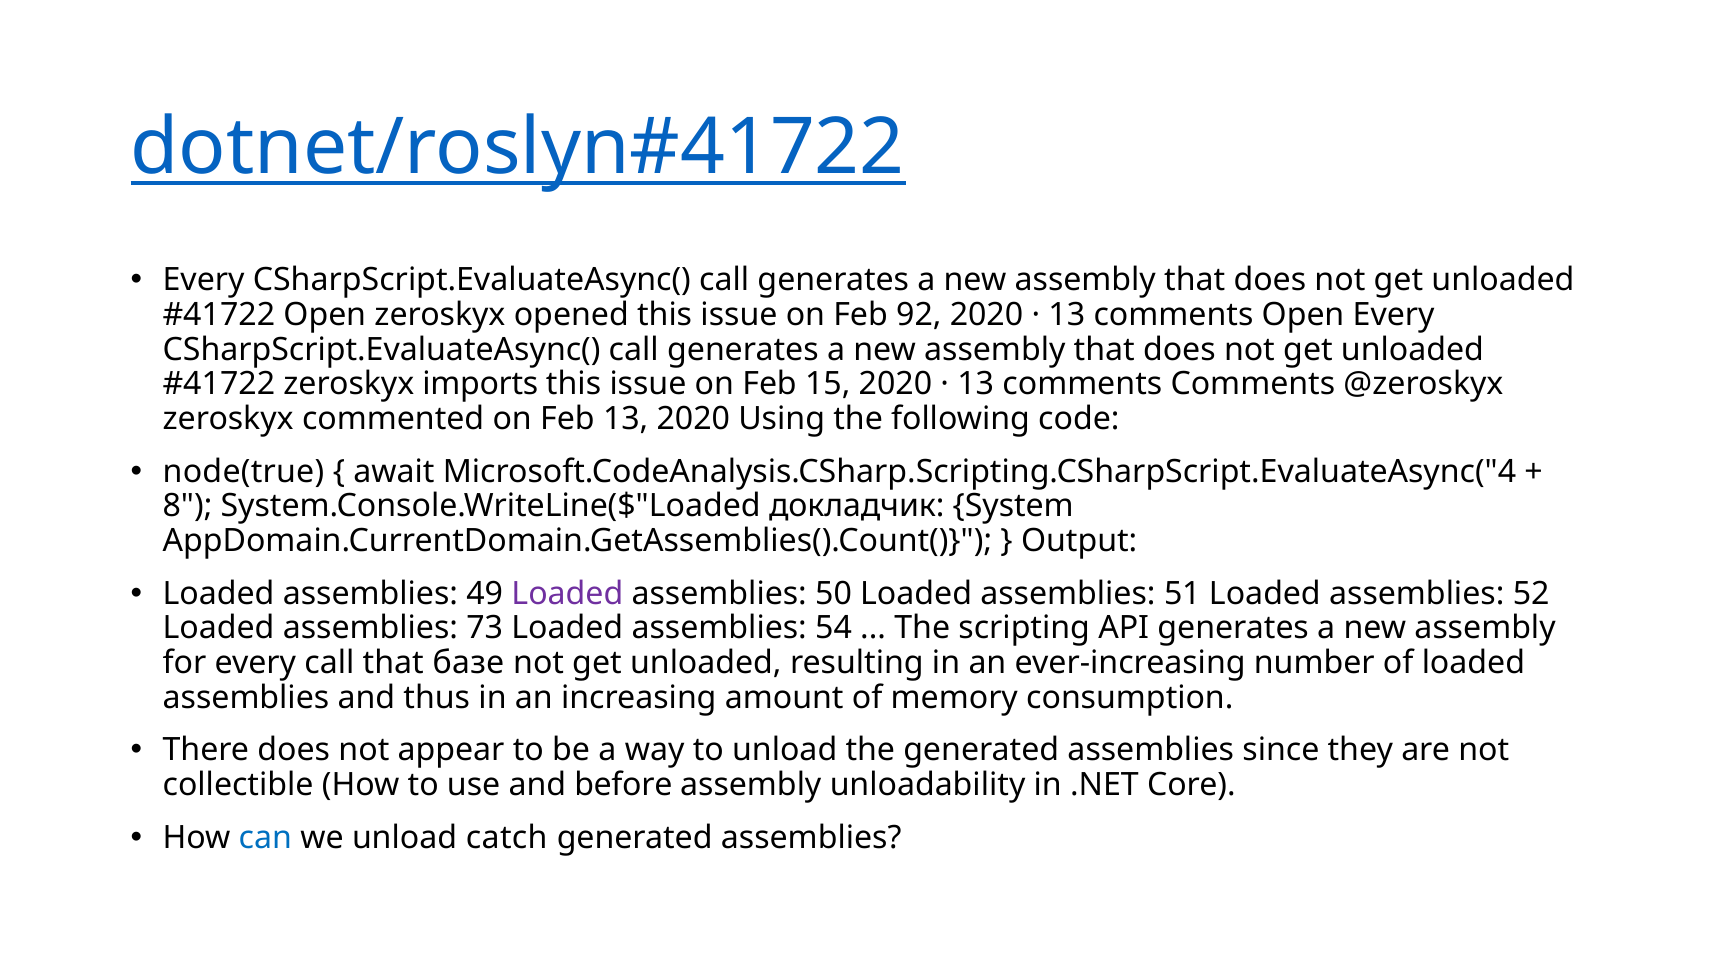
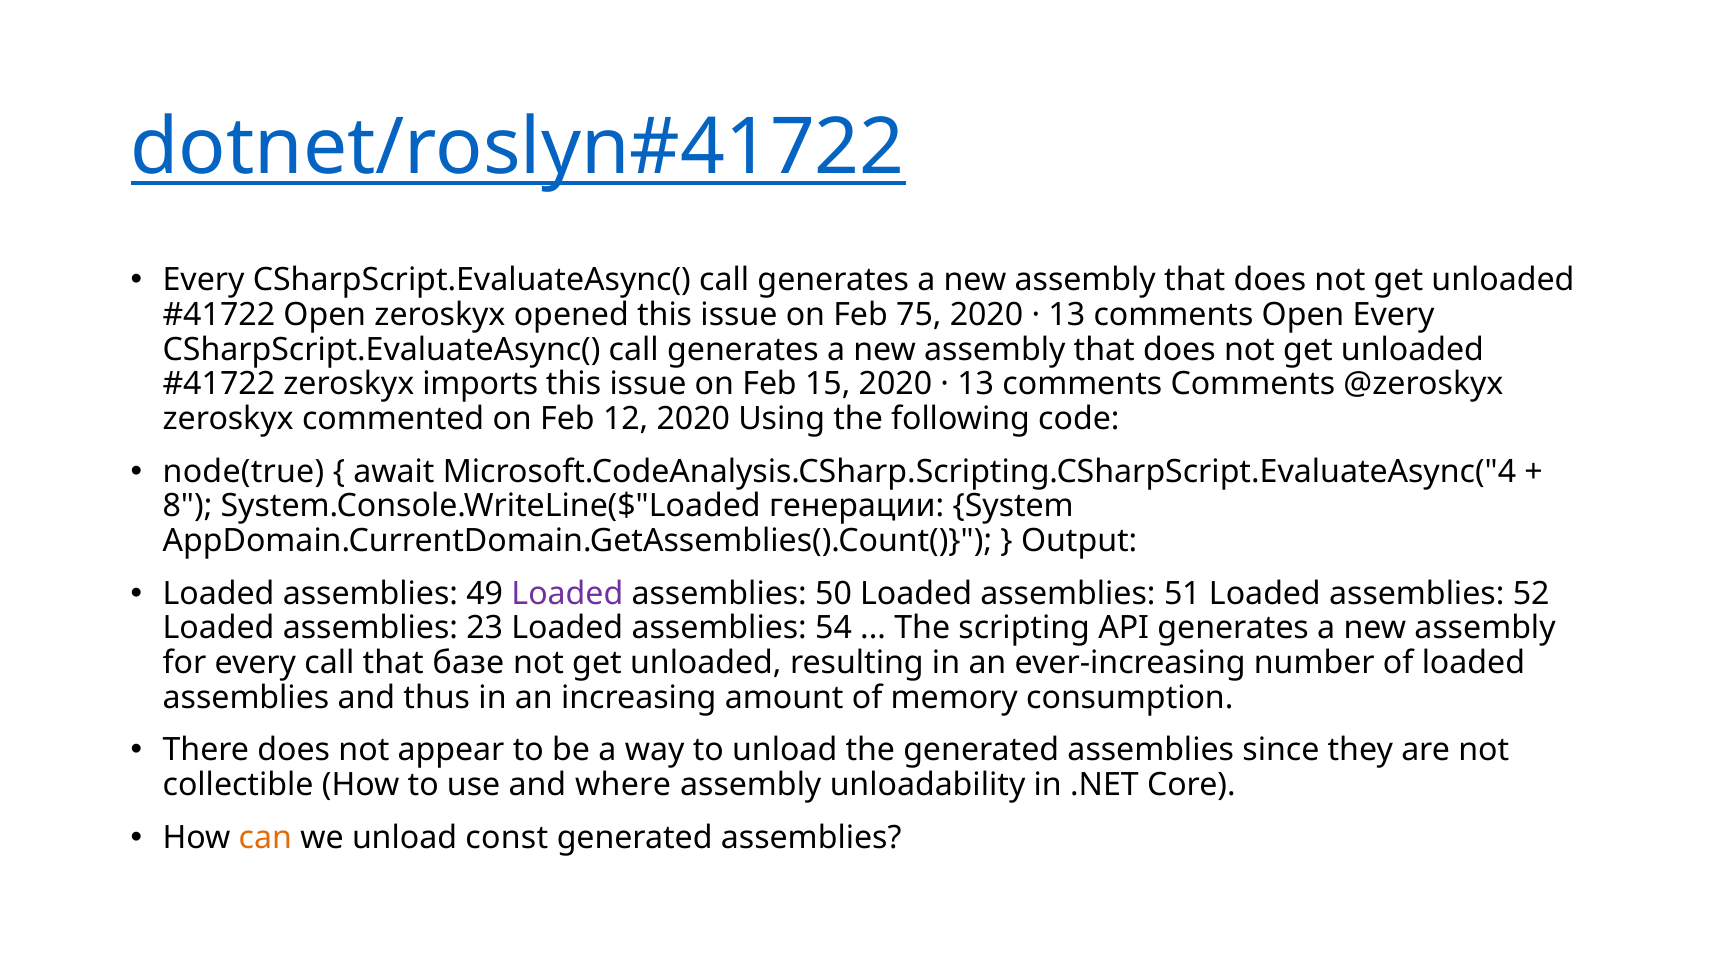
92: 92 -> 75
Feb 13: 13 -> 12
докладчик: докладчик -> генерации
73: 73 -> 23
before: before -> where
can colour: blue -> orange
catch: catch -> const
